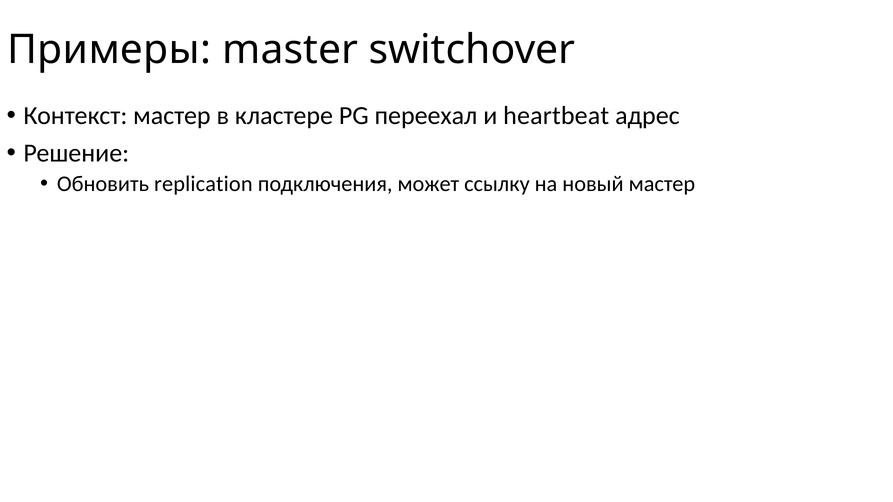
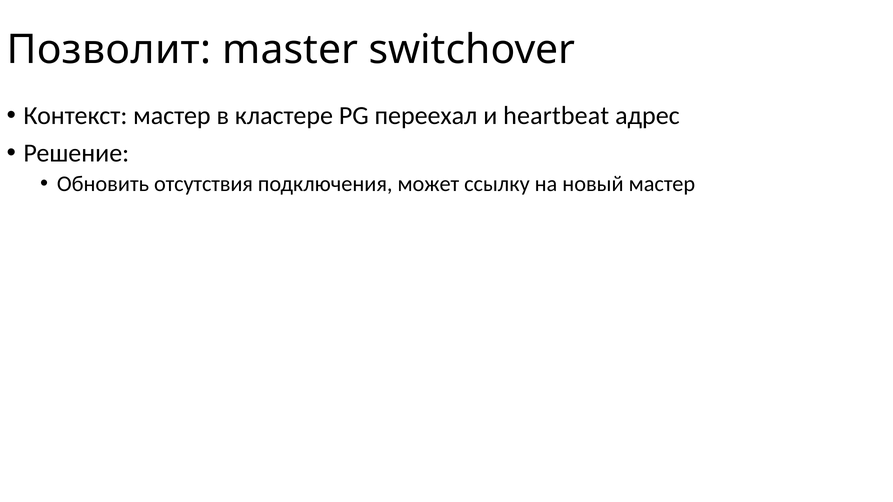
Примеры: Примеры -> Позволит
replication: replication -> отсутствия
